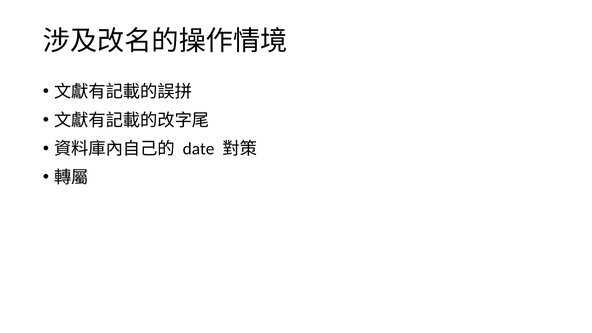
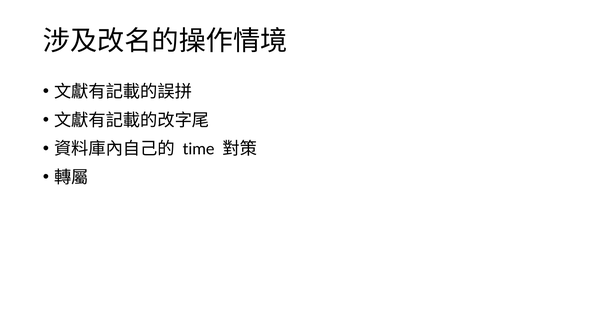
date: date -> time
